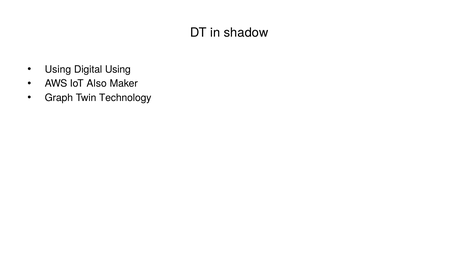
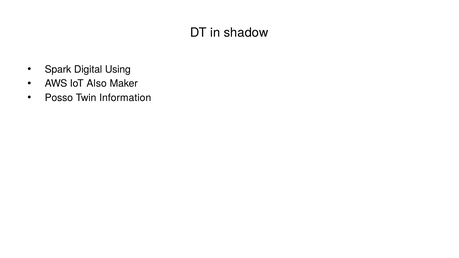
Using at (58, 69): Using -> Spark
Graph: Graph -> Posso
Technology: Technology -> Information
